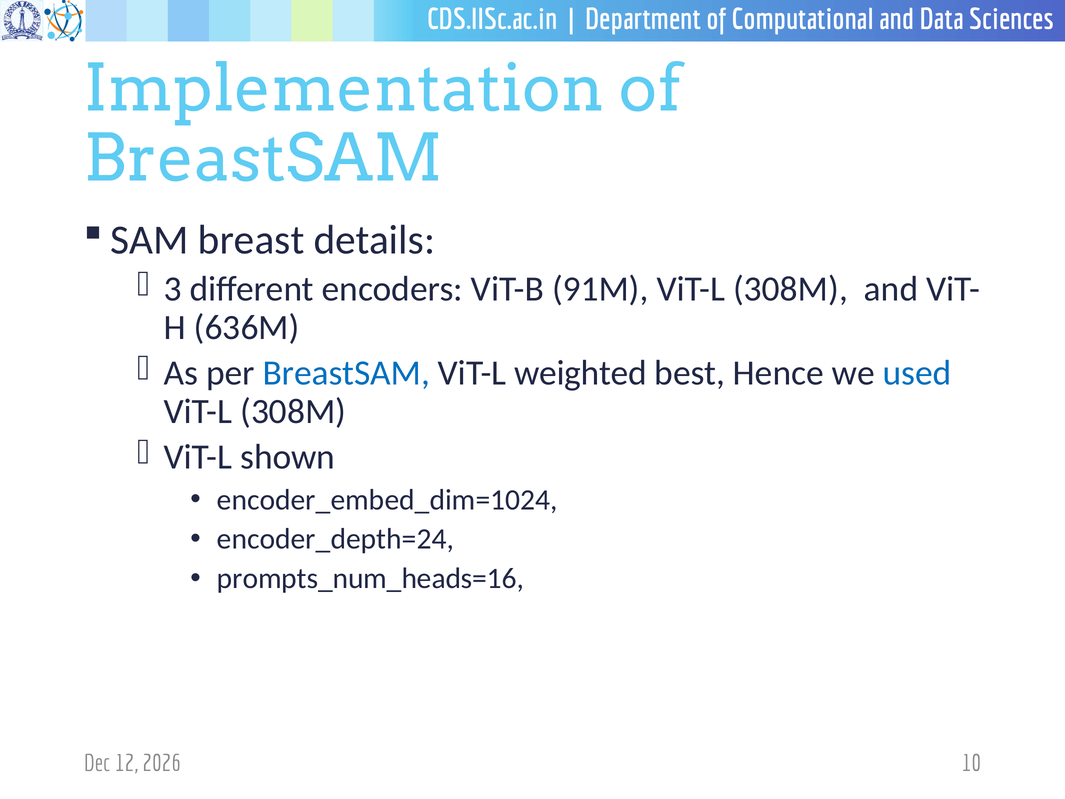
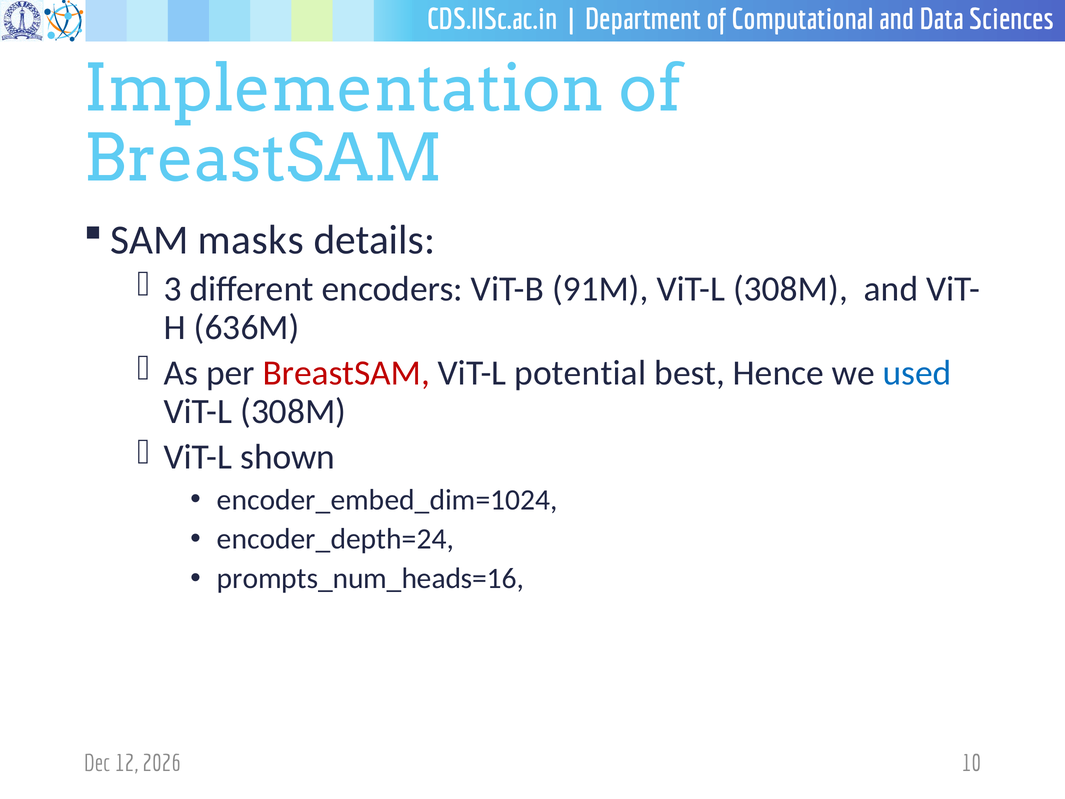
breast: breast -> masks
BreastSAM at (346, 373) colour: blue -> red
weighted: weighted -> potential
